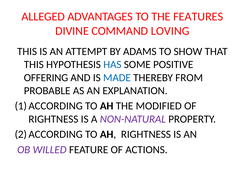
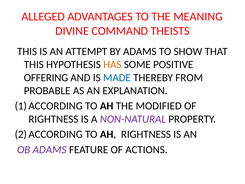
FEATURES: FEATURES -> MEANING
LOVING: LOVING -> THEISTS
HAS colour: blue -> orange
OB WILLED: WILLED -> ADAMS
